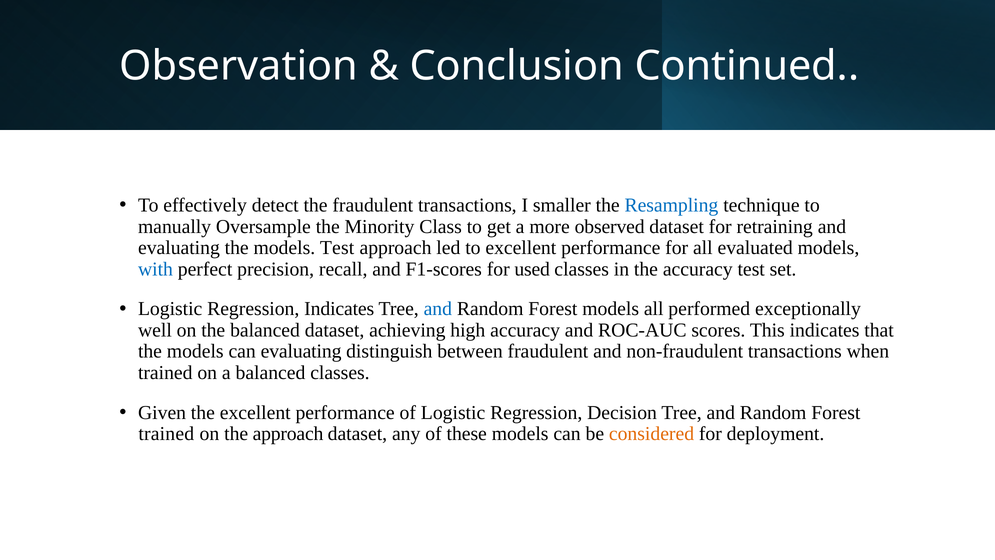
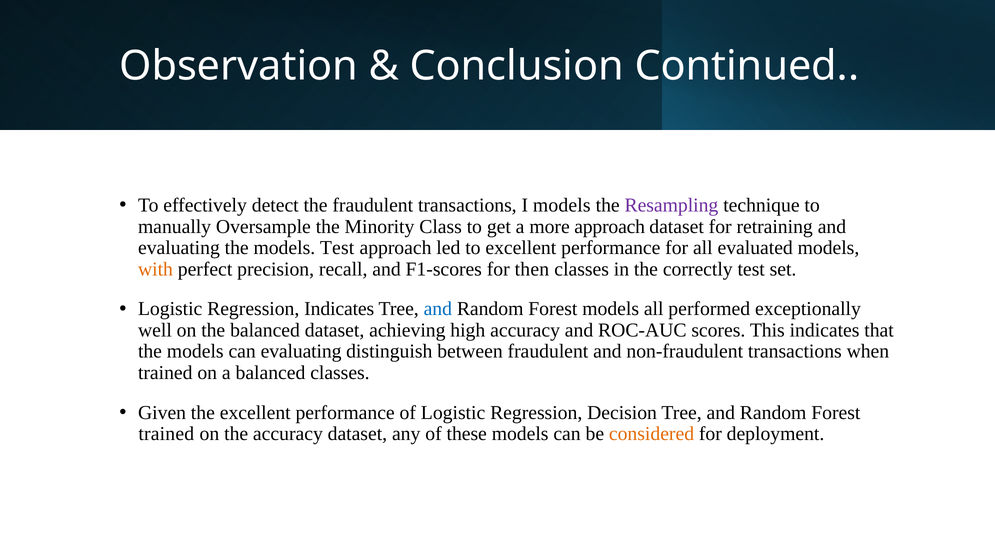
I smaller: smaller -> models
Resampling colour: blue -> purple
more observed: observed -> approach
with colour: blue -> orange
used: used -> then
the accuracy: accuracy -> correctly
the approach: approach -> accuracy
